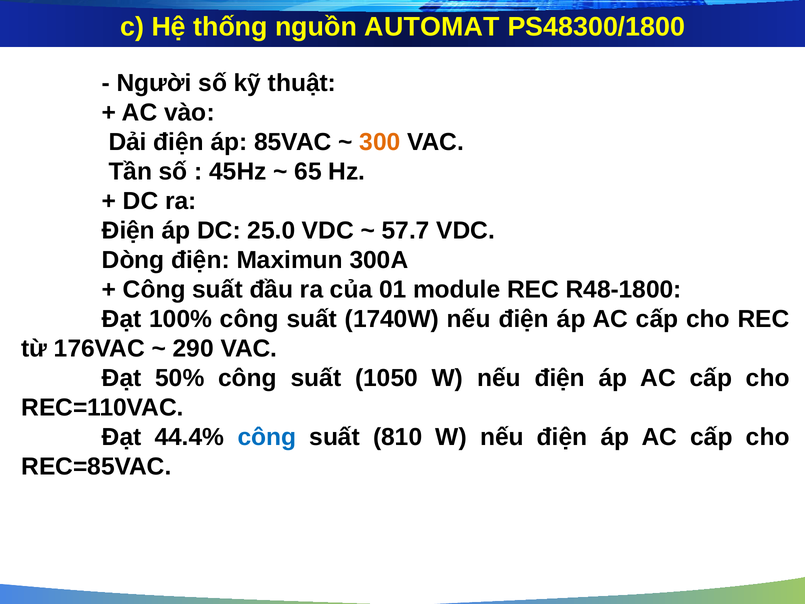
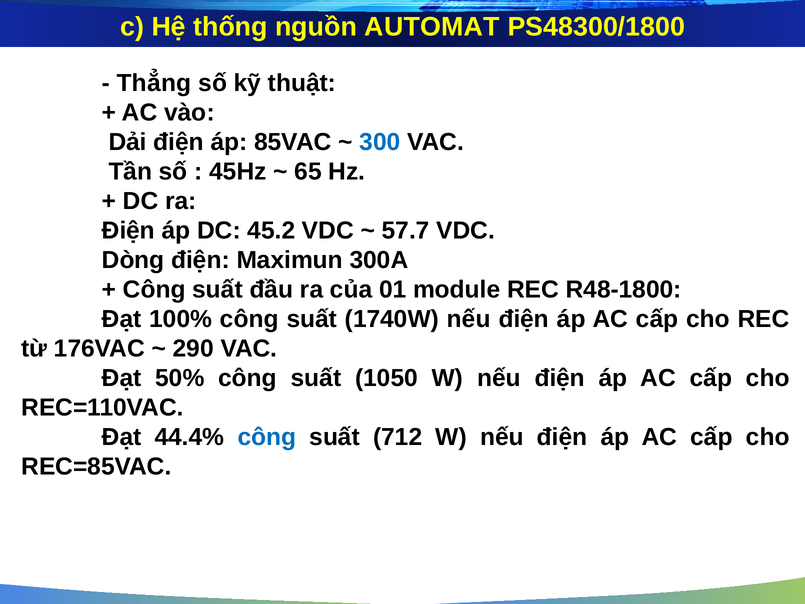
Người: Người -> Thẳng
300 colour: orange -> blue
25.0: 25.0 -> 45.2
810: 810 -> 712
